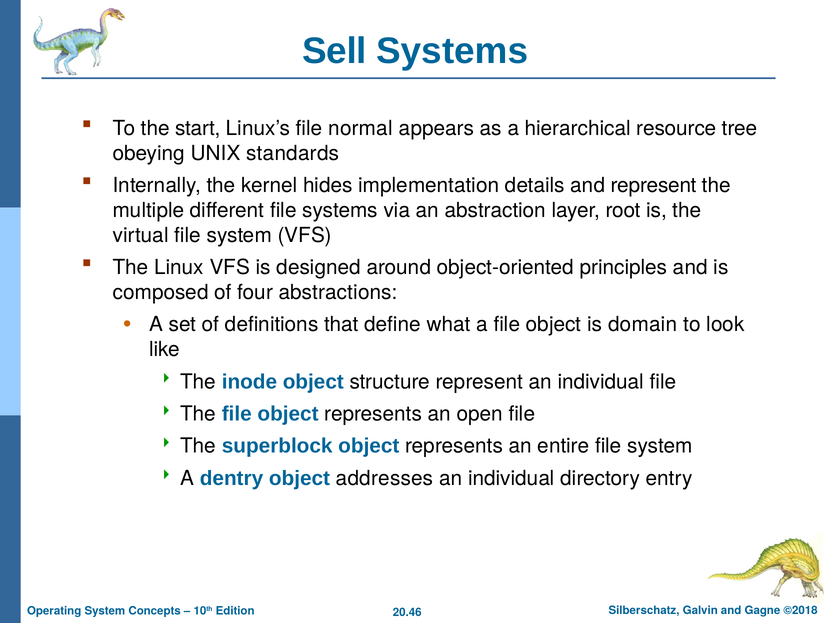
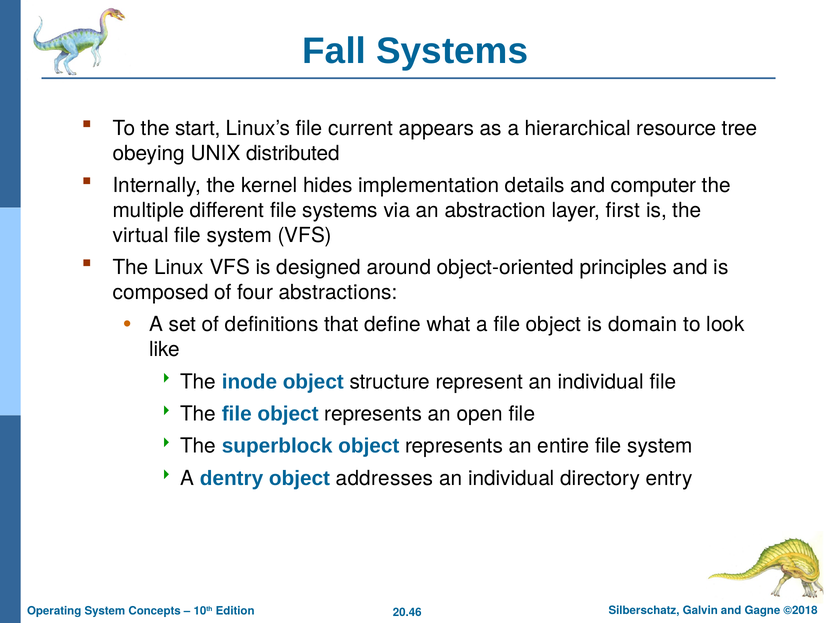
Sell: Sell -> Fall
normal: normal -> current
standards: standards -> distributed
and represent: represent -> computer
root: root -> first
